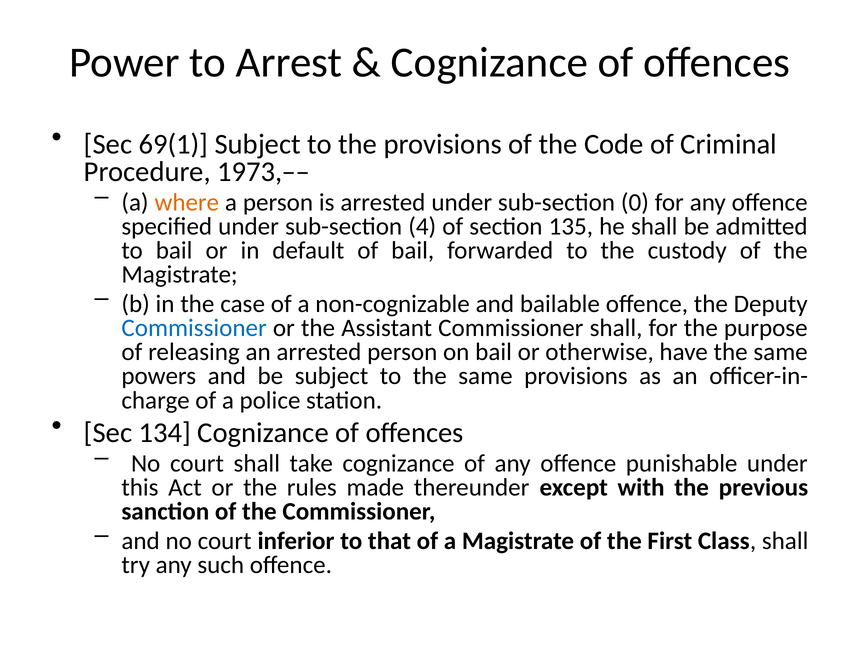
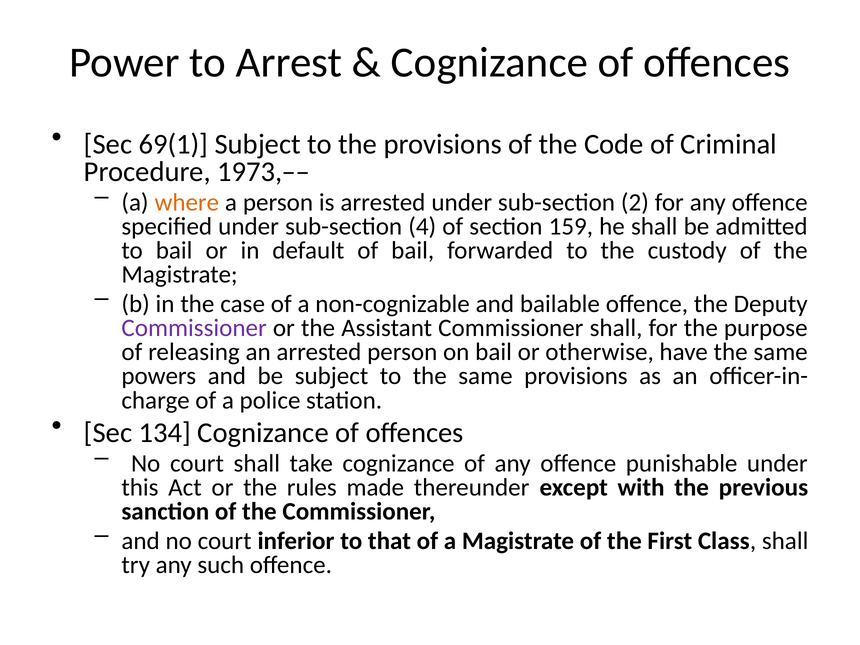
0: 0 -> 2
135: 135 -> 159
Commissioner at (194, 328) colour: blue -> purple
